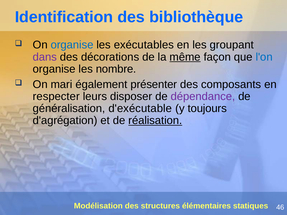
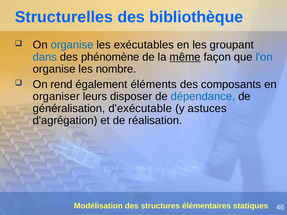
Identification: Identification -> Structurelles
dans colour: purple -> blue
décorations: décorations -> phénomène
mari: mari -> rend
présenter: présenter -> éléments
respecter: respecter -> organiser
dépendance colour: purple -> blue
toujours: toujours -> astuces
réalisation underline: present -> none
